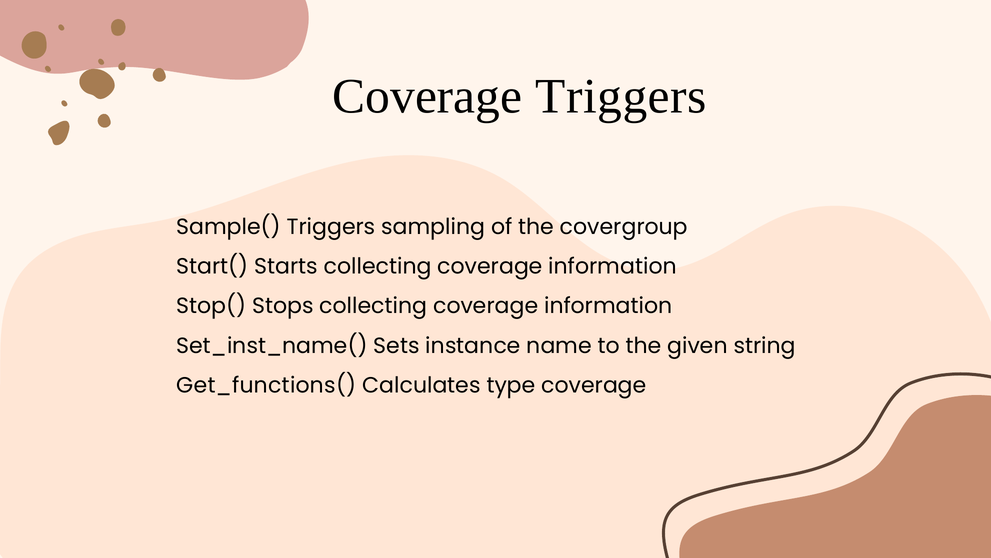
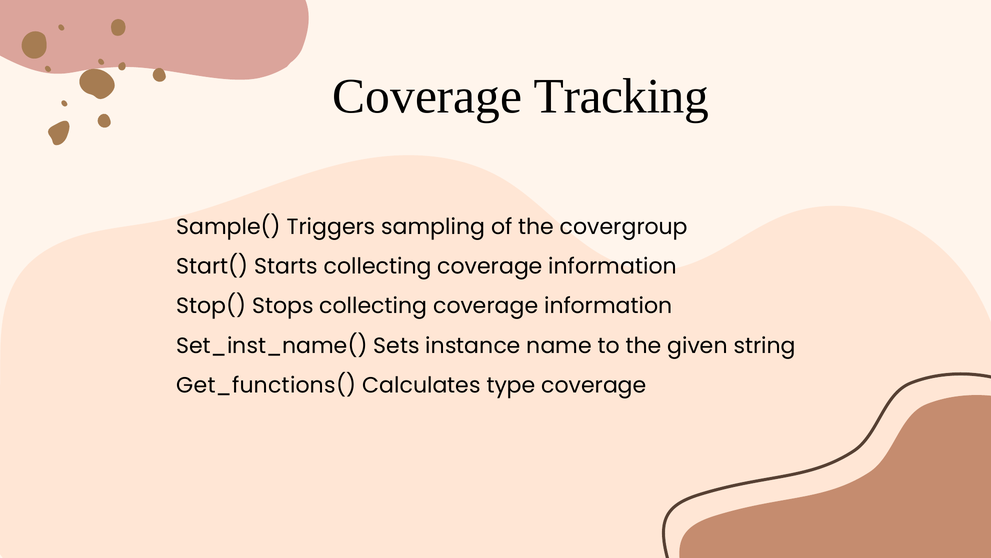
Coverage Triggers: Triggers -> Tracking
